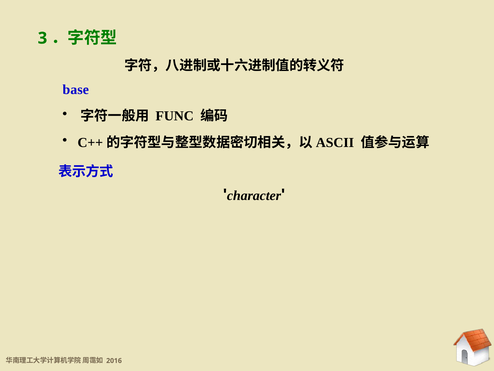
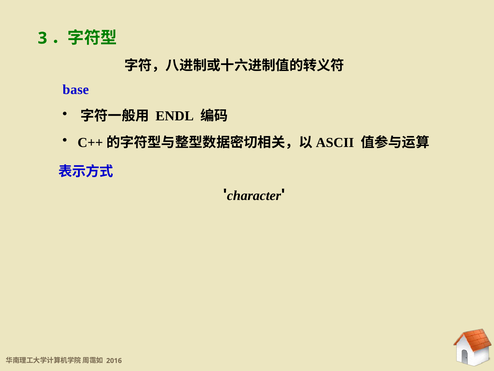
FUNC: FUNC -> ENDL
